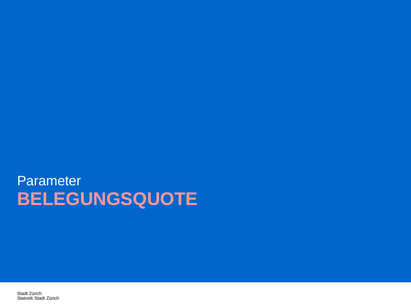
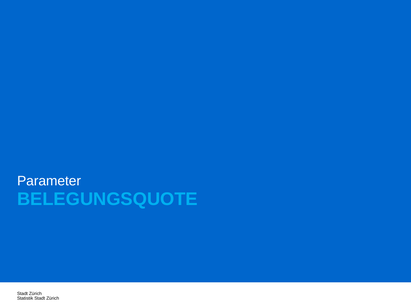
BELEGUNGSQUOTE colour: pink -> light blue
